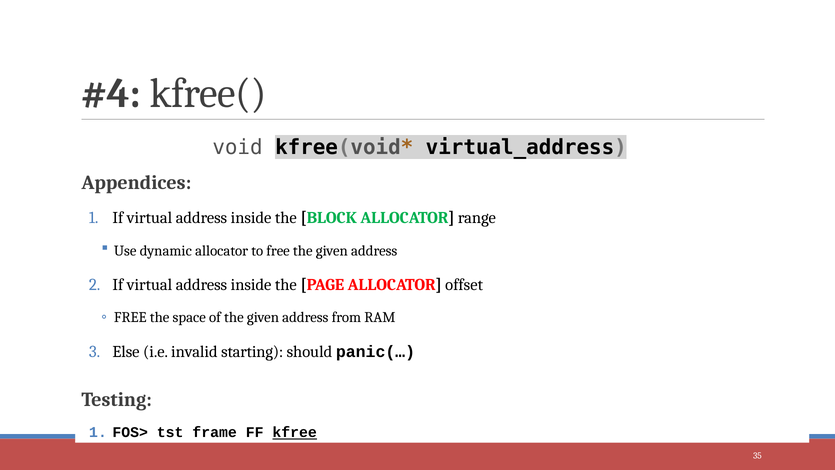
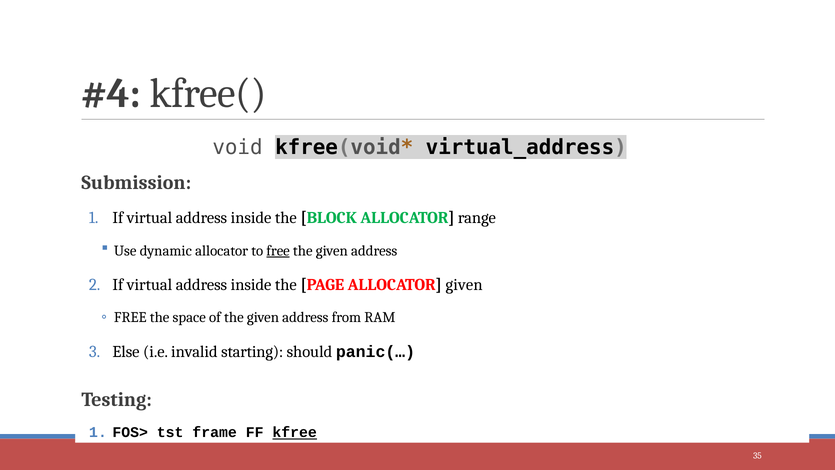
Appendices: Appendices -> Submission
free at (278, 250) underline: none -> present
ALLOCATOR offset: offset -> given
